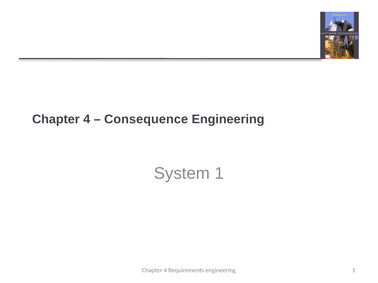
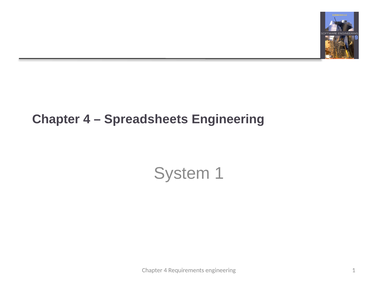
Consequence: Consequence -> Spreadsheets
